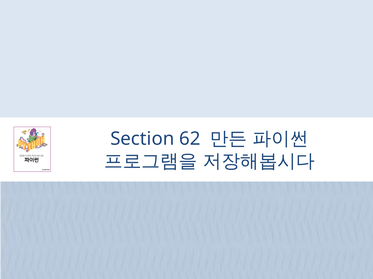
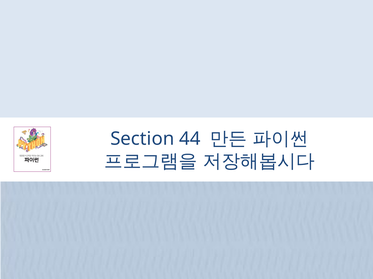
62: 62 -> 44
